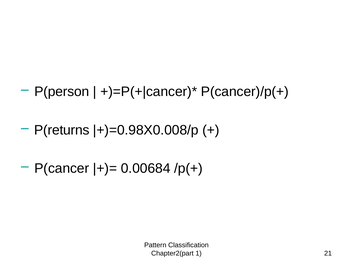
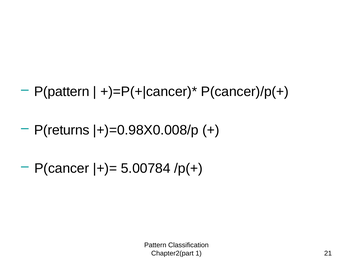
P(person: P(person -> P(pattern
0.00684: 0.00684 -> 5.00784
